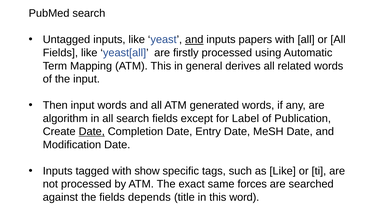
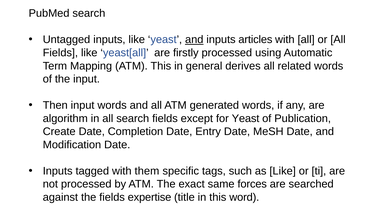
papers: papers -> articles
for Label: Label -> Yeast
Date at (92, 132) underline: present -> none
show: show -> them
depends: depends -> expertise
